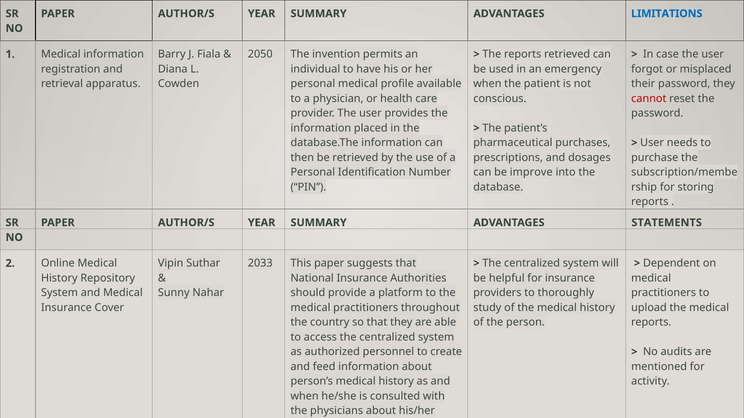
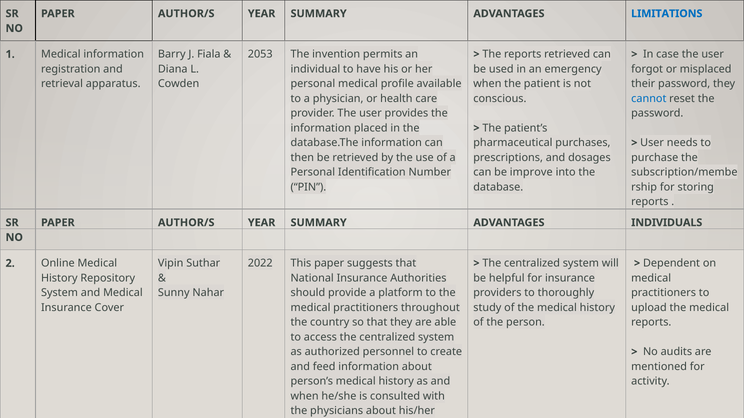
2050: 2050 -> 2053
cannot colour: red -> blue
STATEMENTS: STATEMENTS -> INDIVIDUALS
2033: 2033 -> 2022
